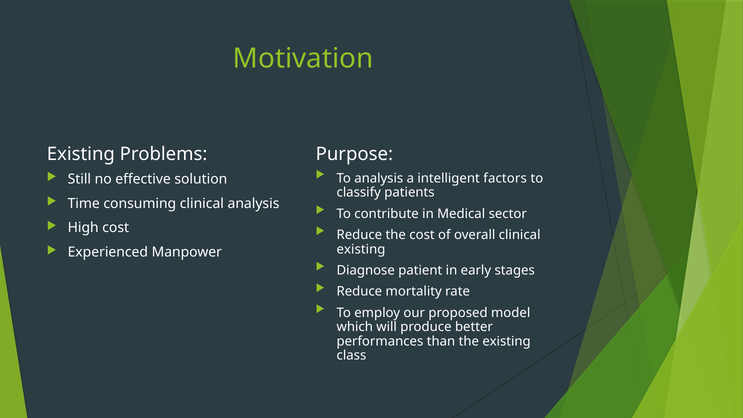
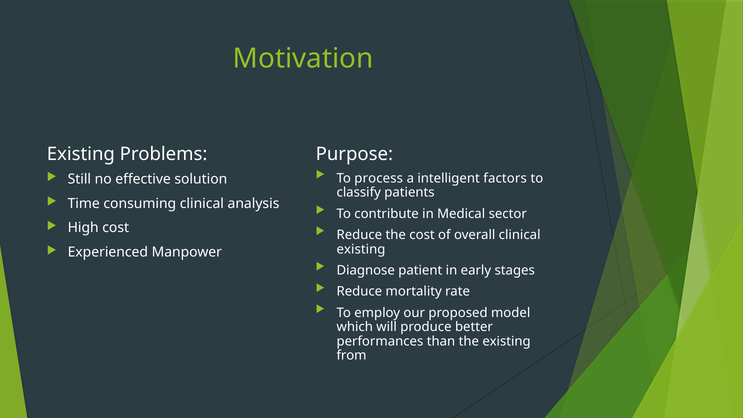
To analysis: analysis -> process
class: class -> from
